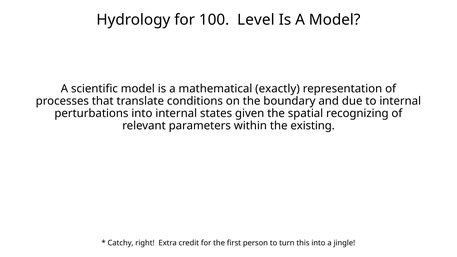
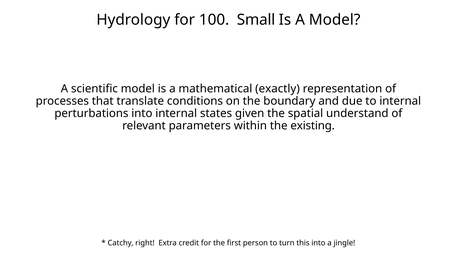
Level: Level -> Small
recognizing: recognizing -> understand
